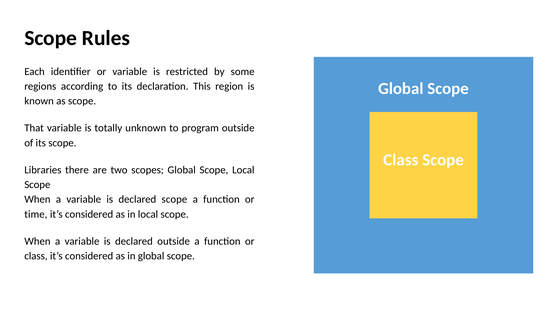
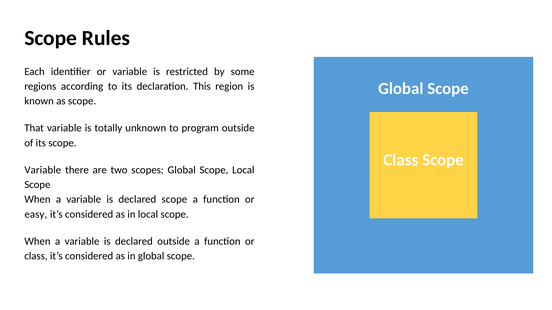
Libraries at (43, 170): Libraries -> Variable
time: time -> easy
